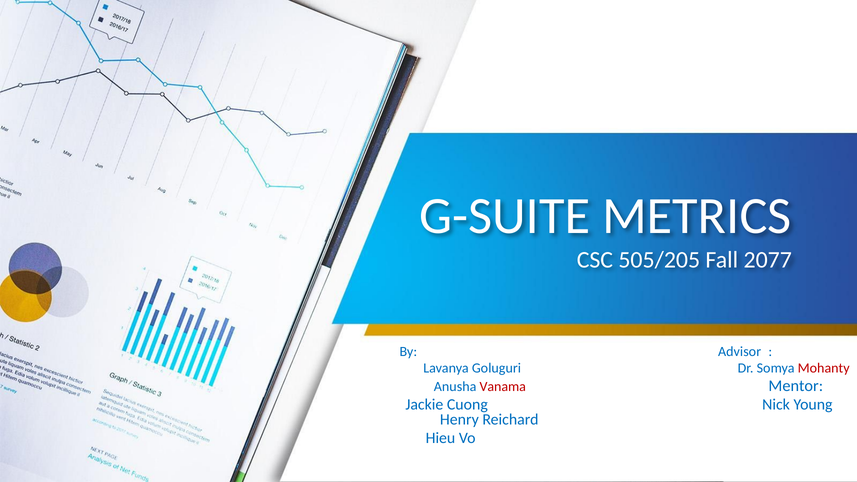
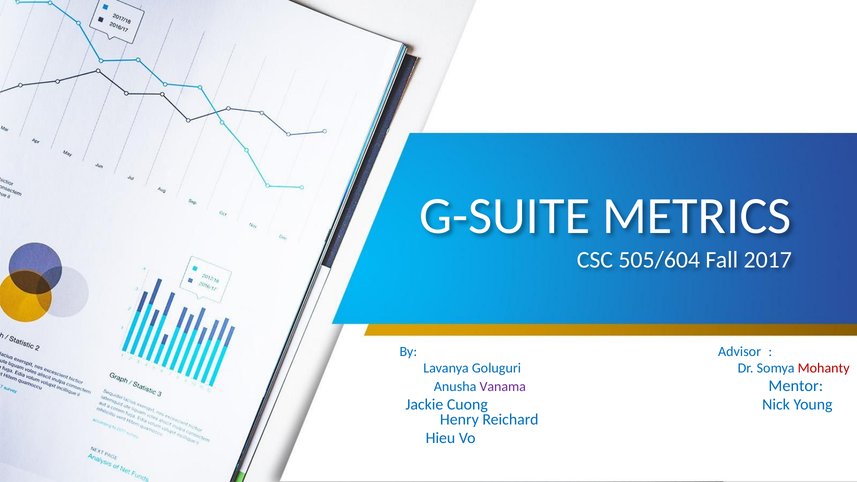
505/205: 505/205 -> 505/604
2077: 2077 -> 2017
Vanama colour: red -> purple
